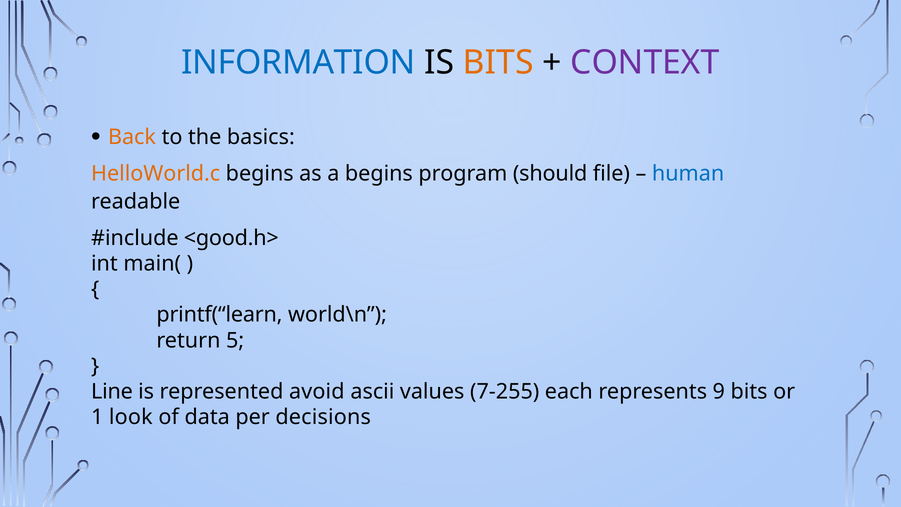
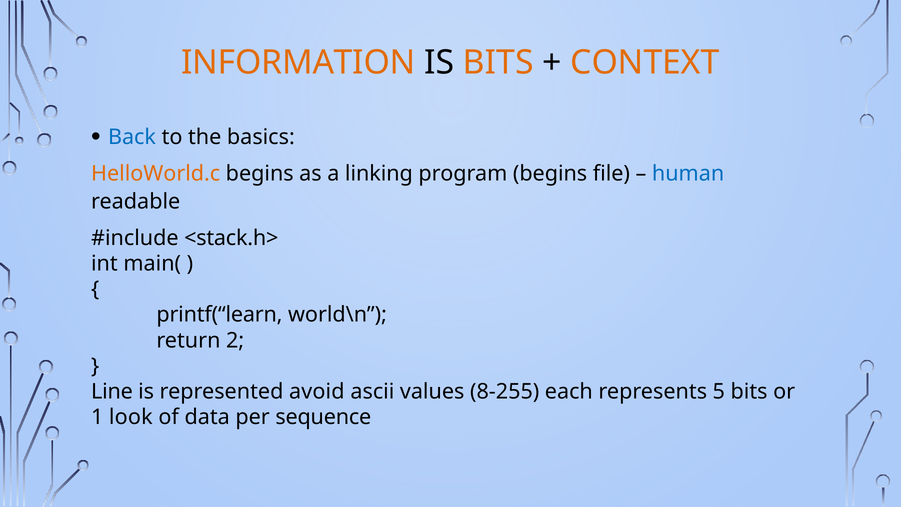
INFORMATION colour: blue -> orange
CONTEXT colour: purple -> orange
Back colour: orange -> blue
a begins: begins -> linking
program should: should -> begins
<good.h>: <good.h> -> <stack.h>
5: 5 -> 2
7-255: 7-255 -> 8-255
9: 9 -> 5
decisions: decisions -> sequence
